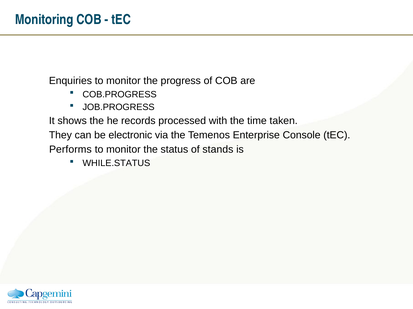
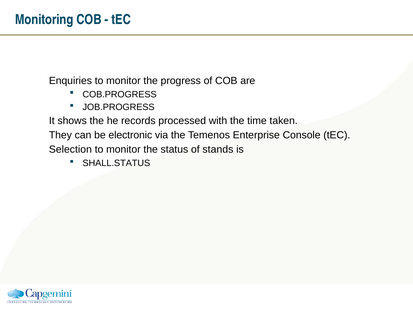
Performs: Performs -> Selection
WHILE.STATUS: WHILE.STATUS -> SHALL.STATUS
